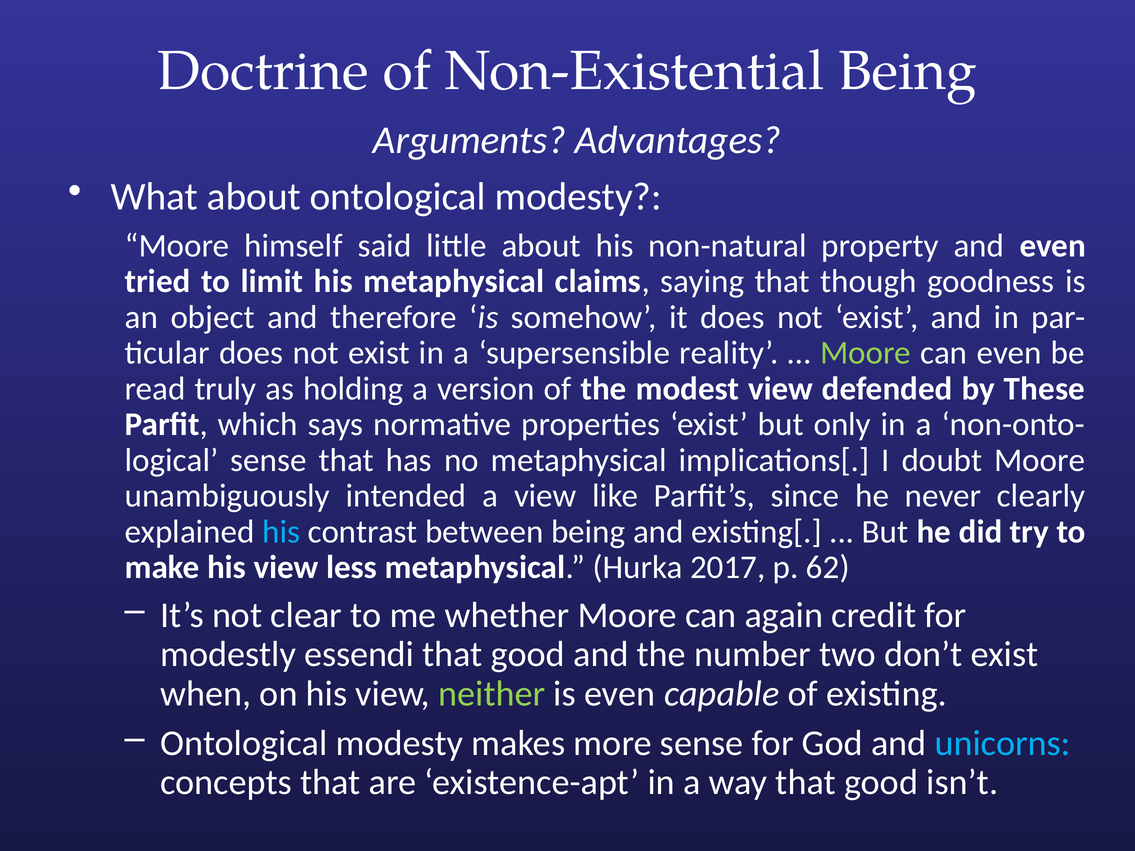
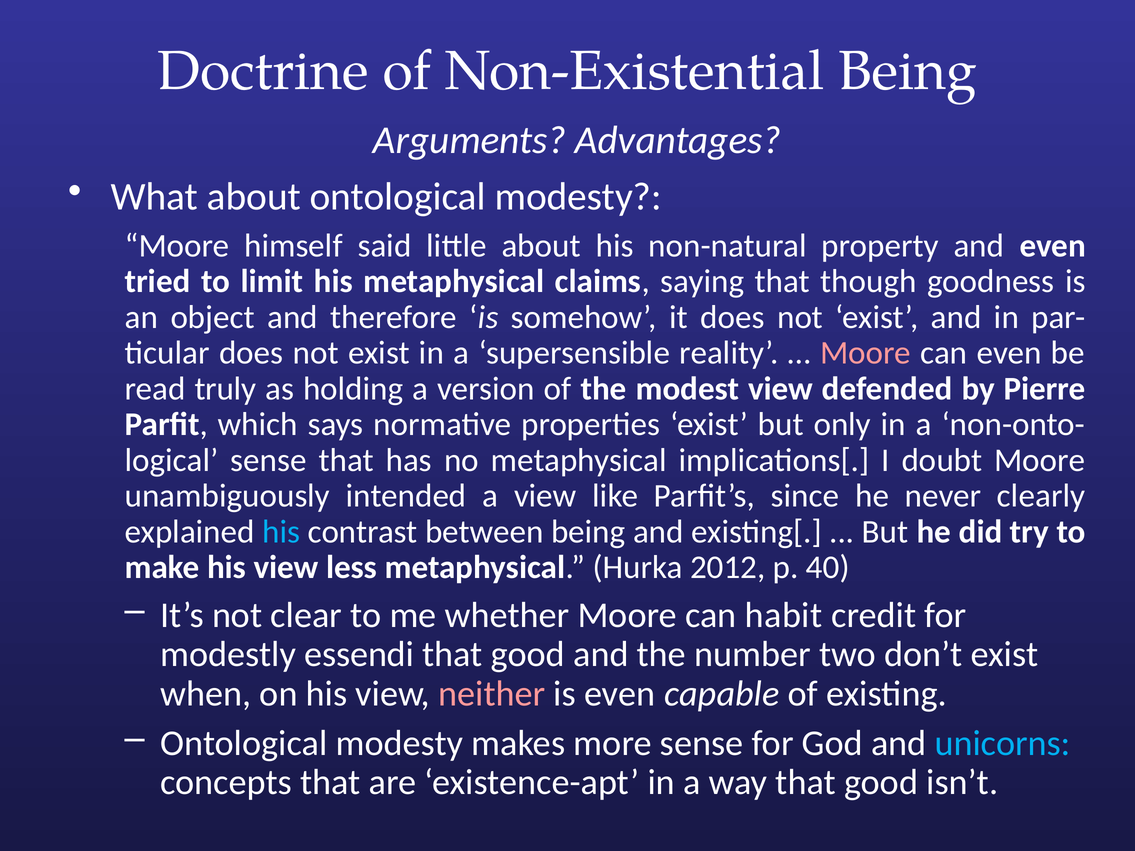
Moore at (866, 353) colour: light green -> pink
These: These -> Pierre
2017: 2017 -> 2012
62: 62 -> 40
again: again -> habit
neither colour: light green -> pink
